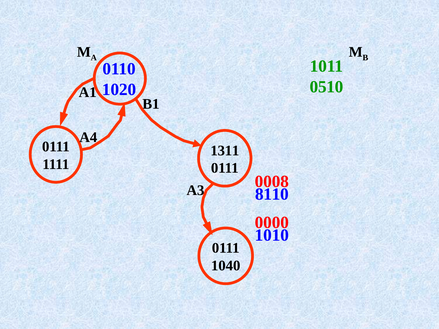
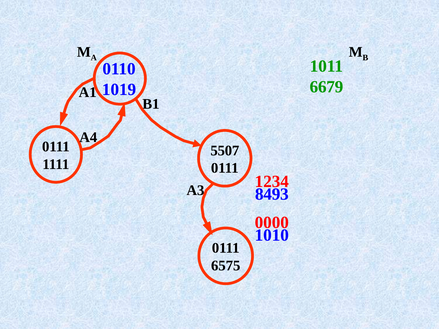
0510: 0510 -> 6679
1020: 1020 -> 1019
1311: 1311 -> 5507
0008: 0008 -> 1234
8110: 8110 -> 8493
1040: 1040 -> 6575
